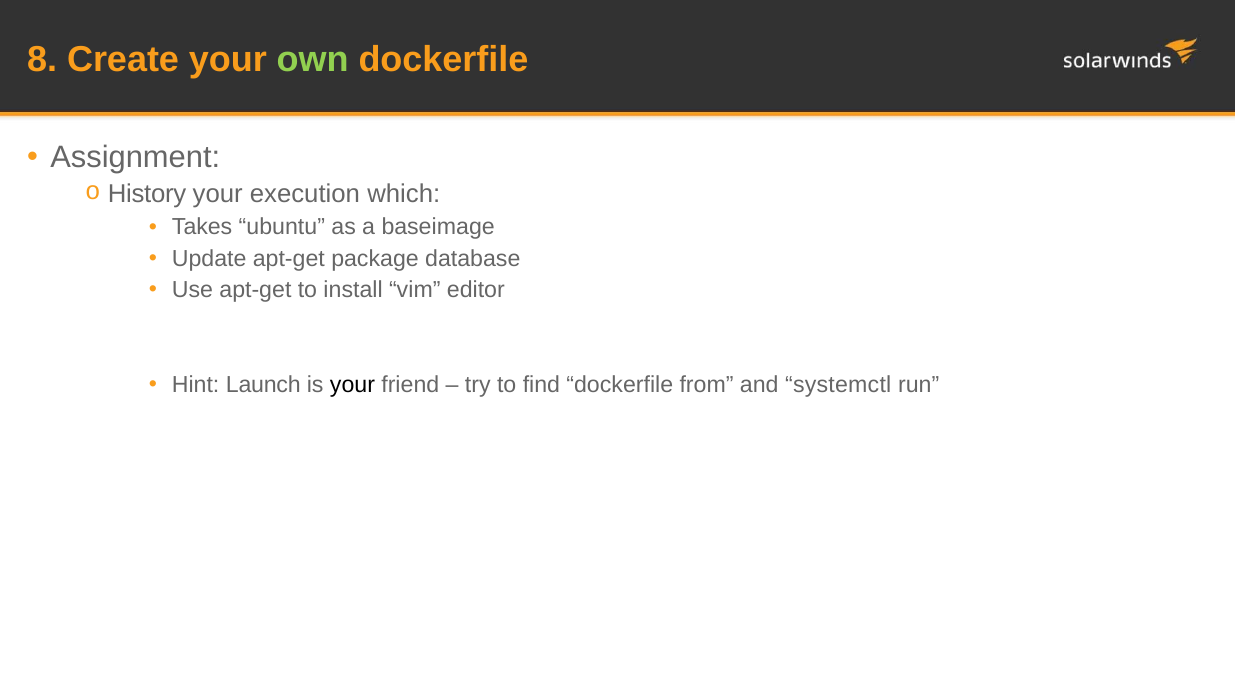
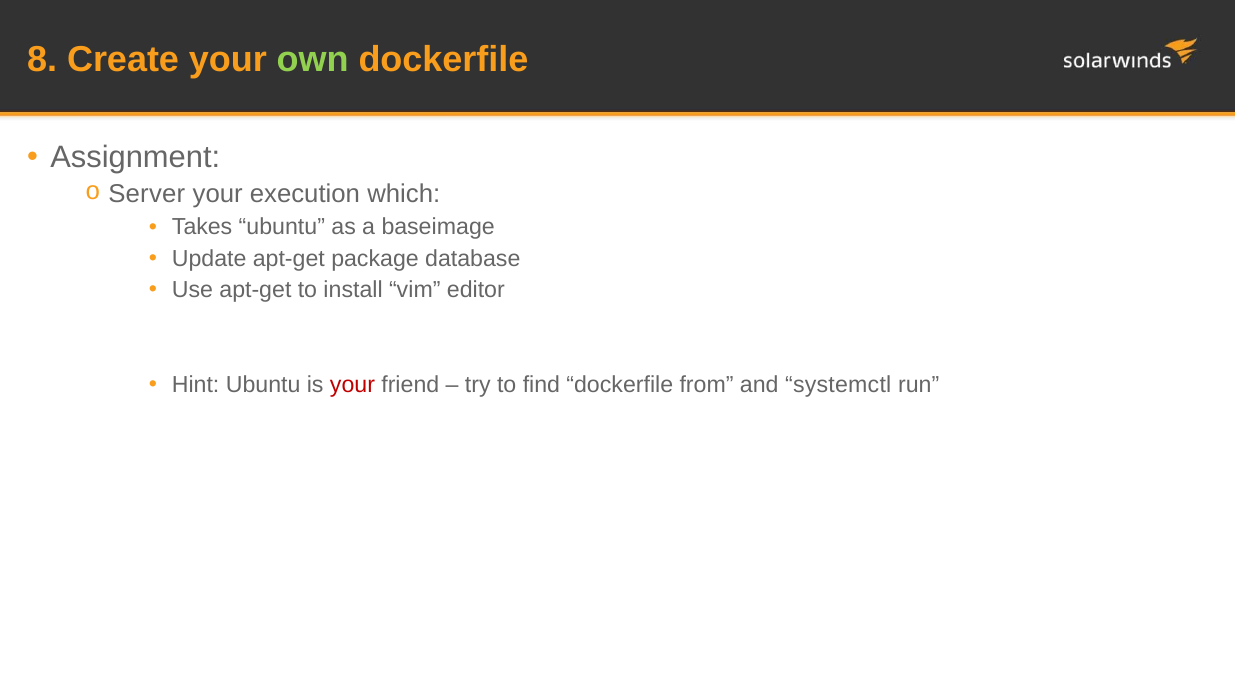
History: History -> Server
Hint Launch: Launch -> Ubuntu
your at (352, 384) colour: black -> red
